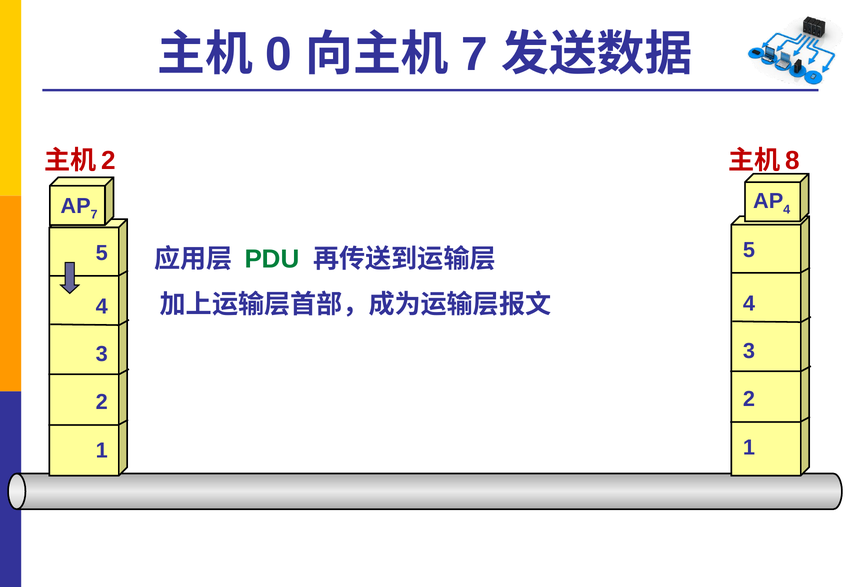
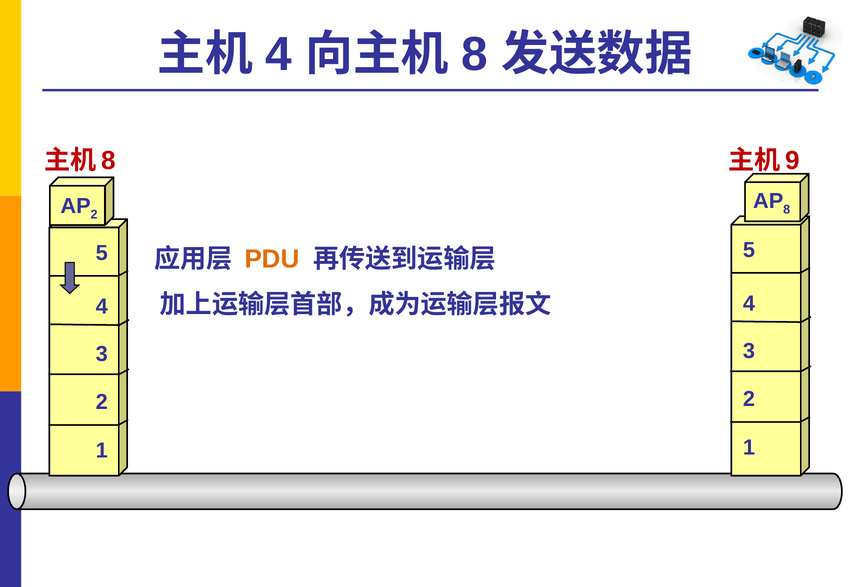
0 at (279, 55): 0 -> 4
7 at (474, 55): 7 -> 8
2 at (109, 161): 2 -> 8
8: 8 -> 9
4 at (787, 210): 4 -> 8
7 at (94, 215): 7 -> 2
PDU colour: green -> orange
